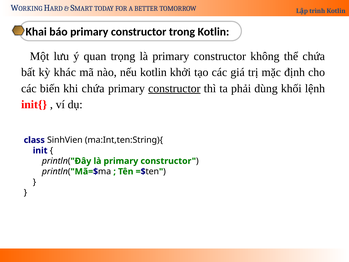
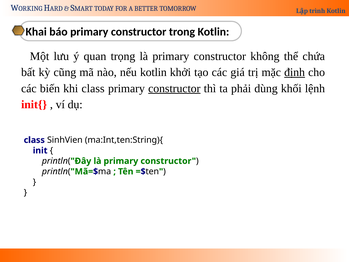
khác: khác -> cũng
định underline: none -> present
khi chứa: chứa -> class
